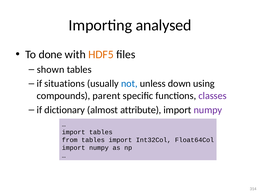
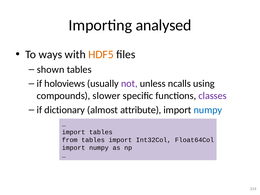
done: done -> ways
situations: situations -> holoviews
not colour: blue -> purple
down: down -> ncalls
parent: parent -> slower
numpy at (208, 110) colour: purple -> blue
